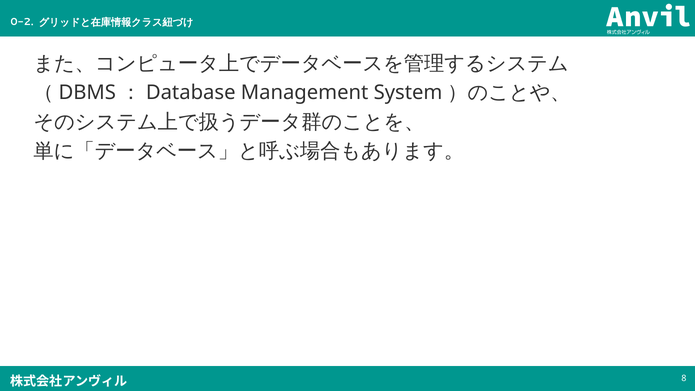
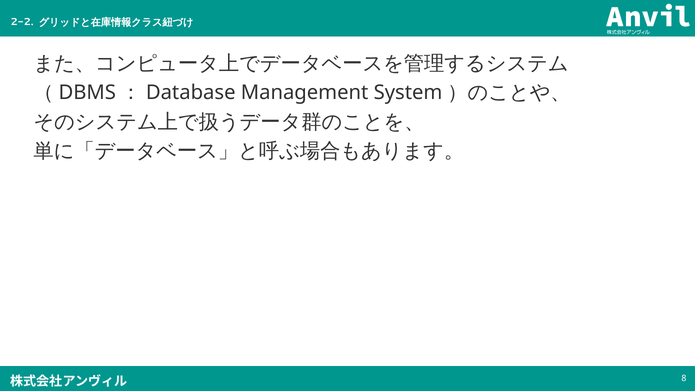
0-2: 0-2 -> 2-2
